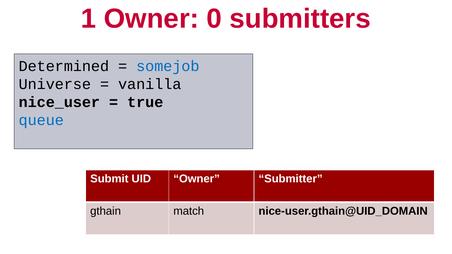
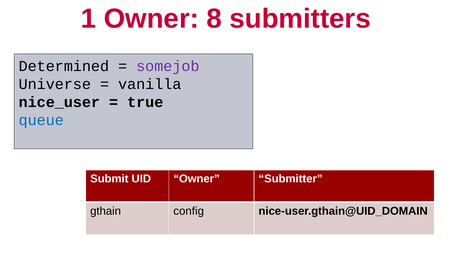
0: 0 -> 8
somejob colour: blue -> purple
match: match -> config
